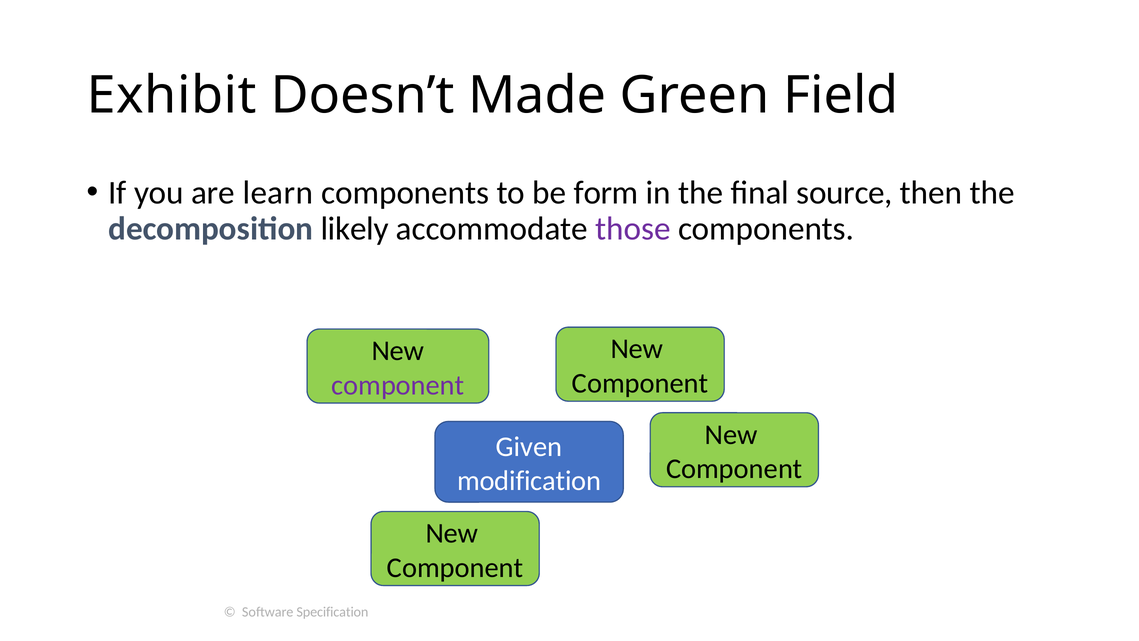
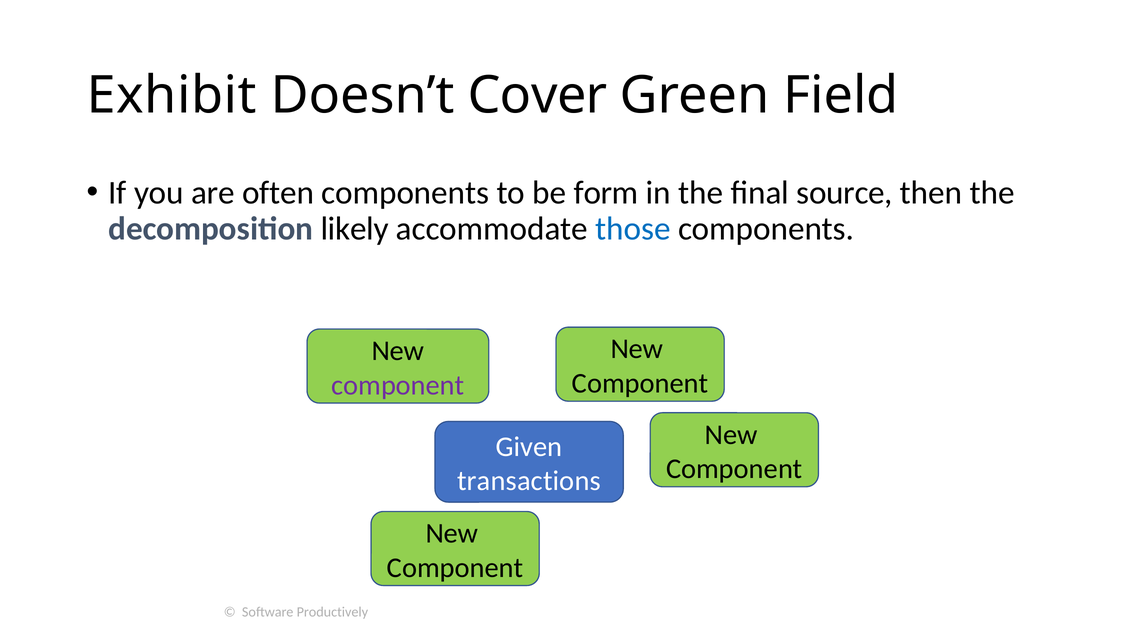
Made: Made -> Cover
learn: learn -> often
those colour: purple -> blue
modification: modification -> transactions
Specification: Specification -> Productively
